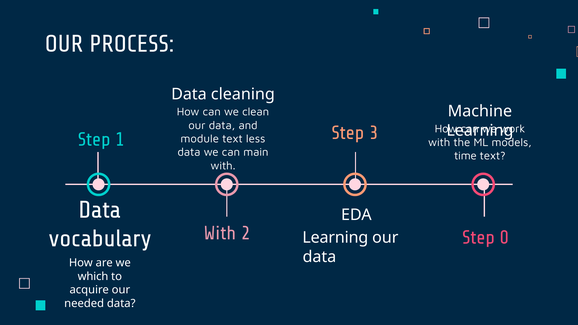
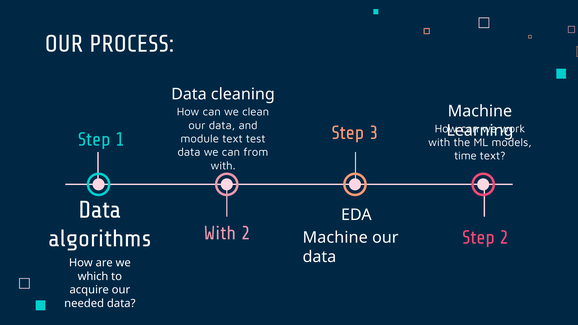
less: less -> test
main: main -> from
vocabulary: vocabulary -> algorithms
Step 0: 0 -> 2
Learning at (335, 238): Learning -> Machine
